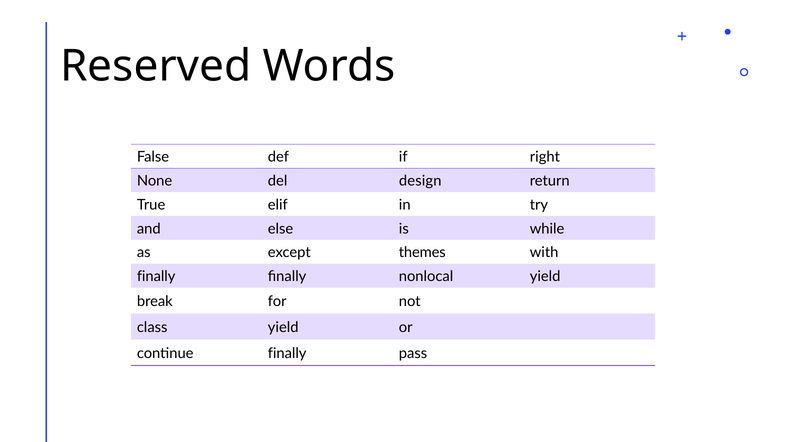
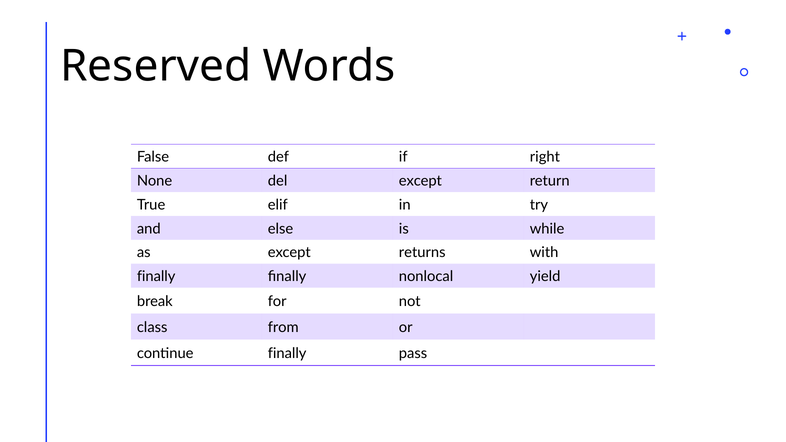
del design: design -> except
themes: themes -> returns
class yield: yield -> from
